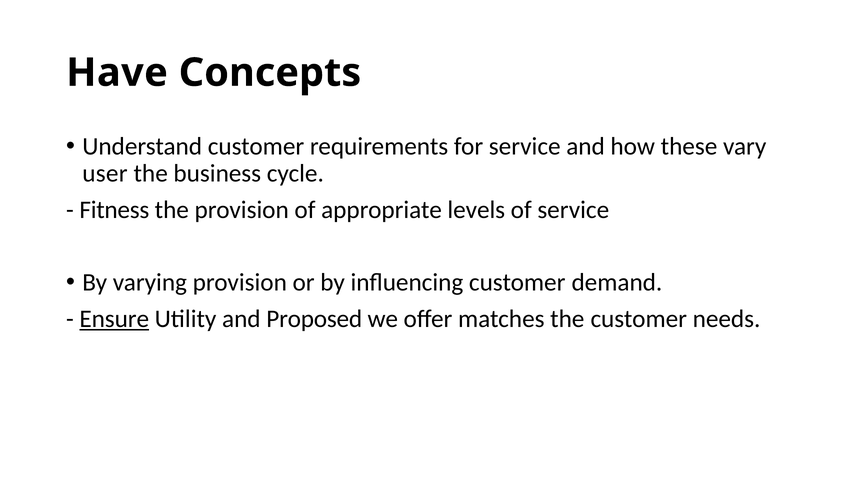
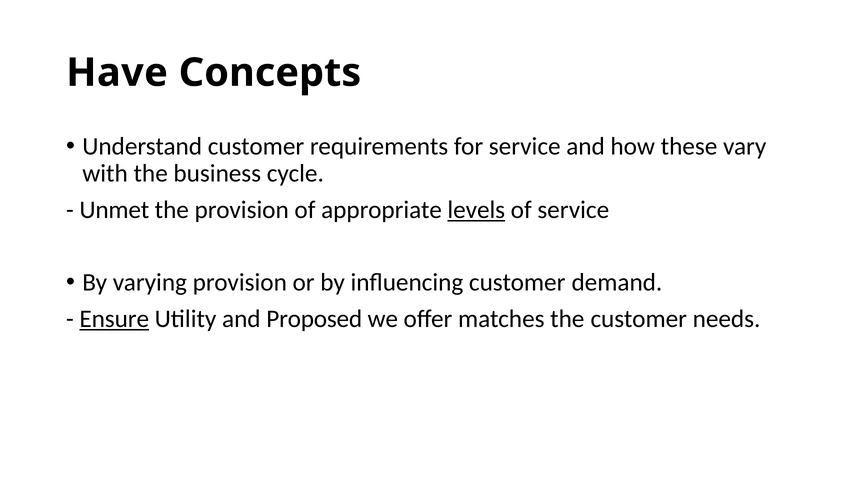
user: user -> with
Fitness: Fitness -> Unmet
levels underline: none -> present
